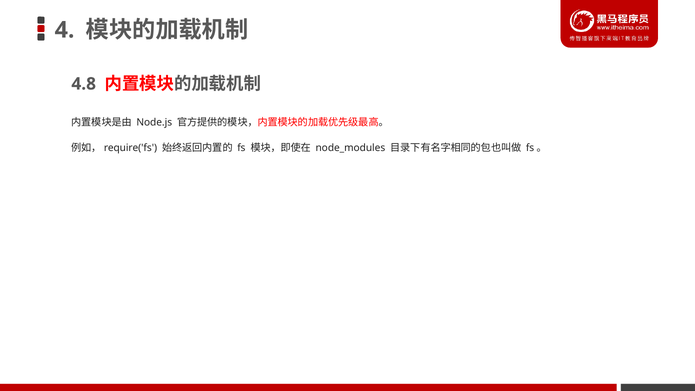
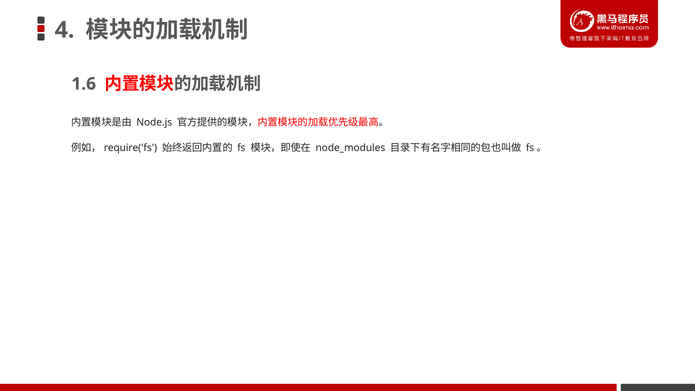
4.8: 4.8 -> 1.6
